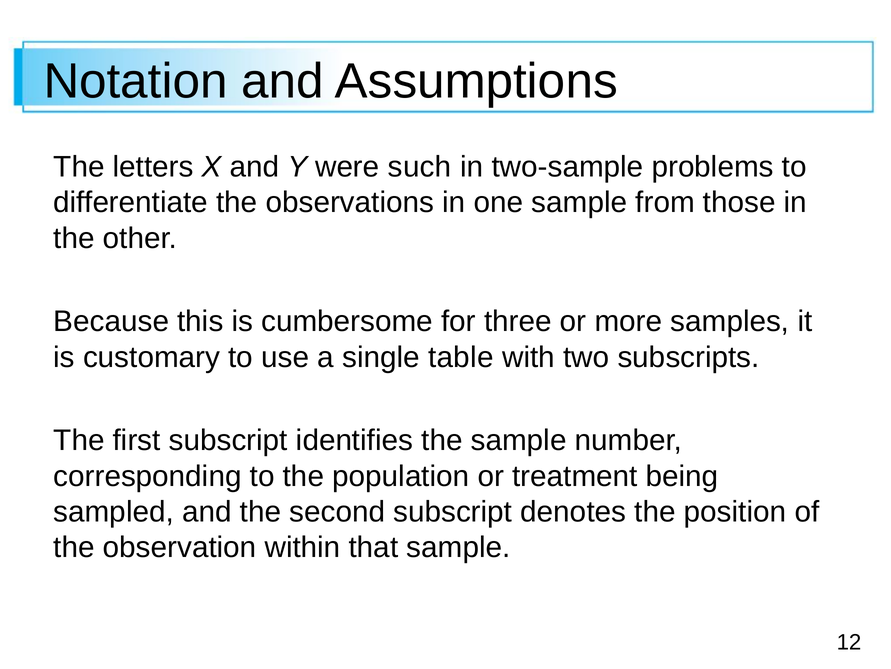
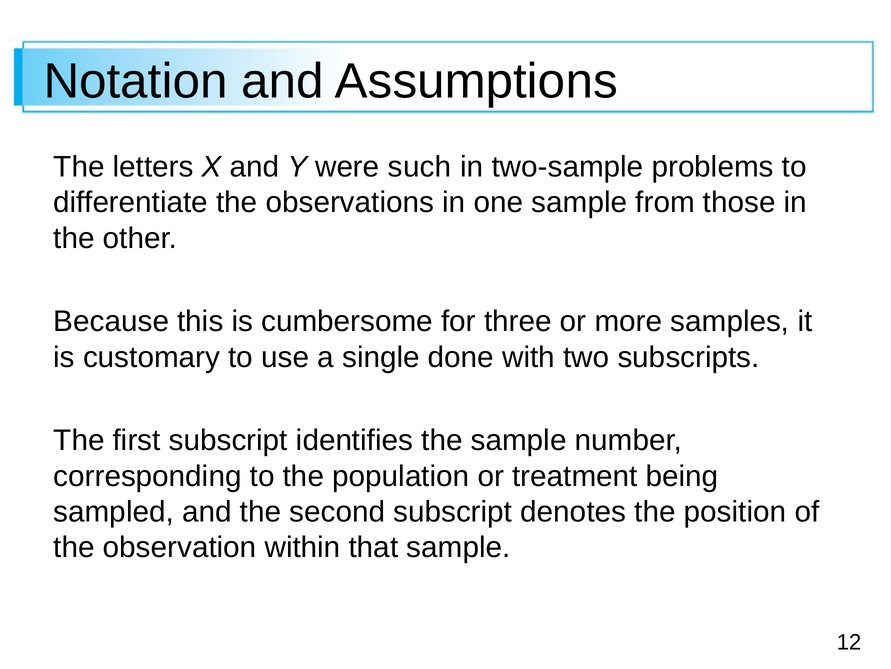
table: table -> done
